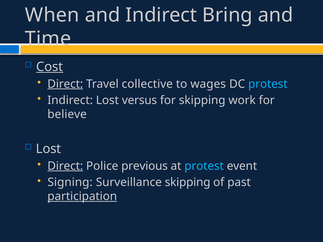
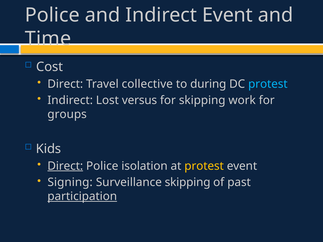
When at (52, 15): When -> Police
Indirect Bring: Bring -> Event
Cost underline: present -> none
Direct at (65, 84) underline: present -> none
wages: wages -> during
believe: believe -> groups
Lost at (48, 149): Lost -> Kids
previous: previous -> isolation
protest at (204, 166) colour: light blue -> yellow
